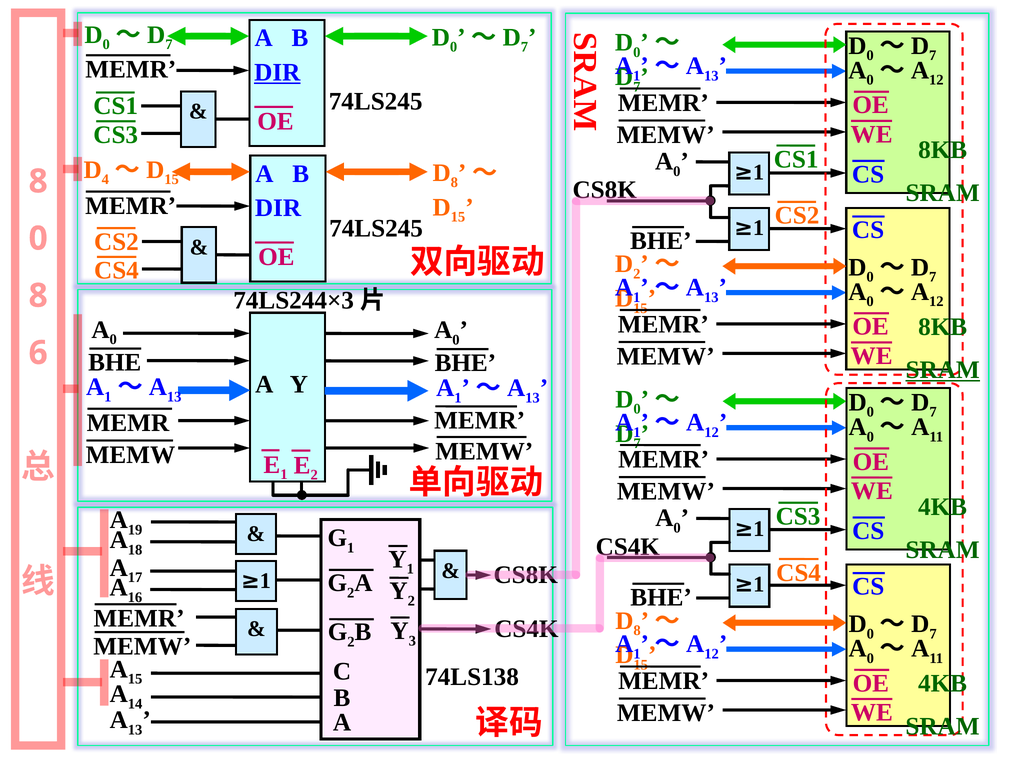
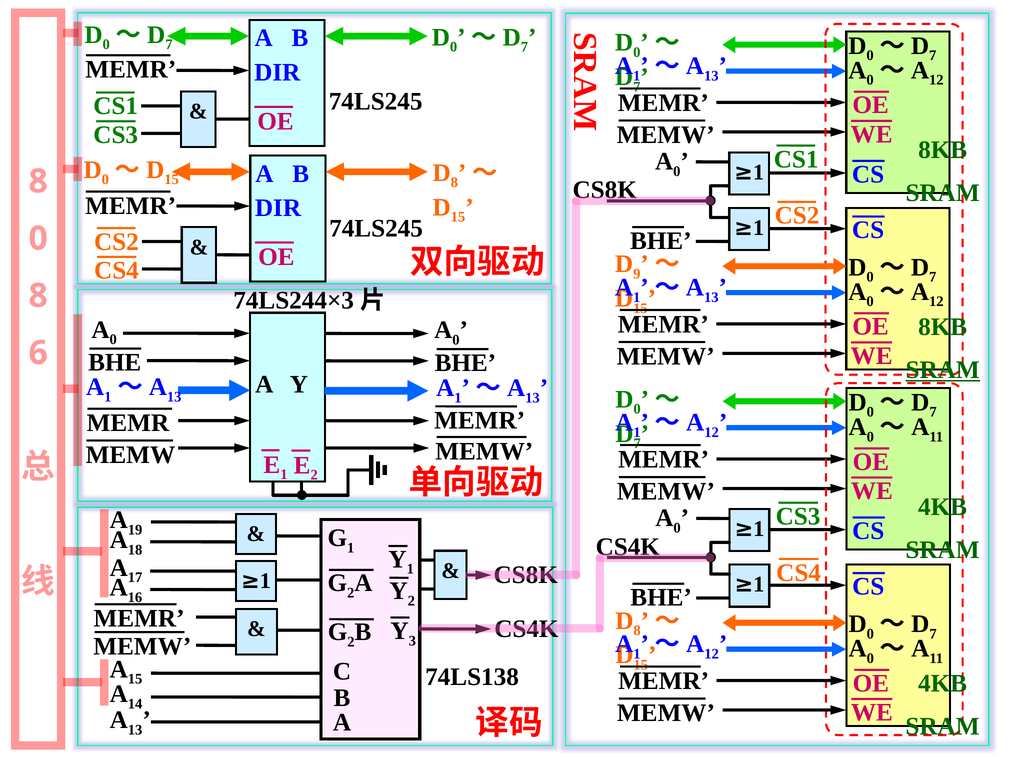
DIR at (277, 72) underline: present -> none
4 at (105, 180): 4 -> 0
2 at (637, 274): 2 -> 9
